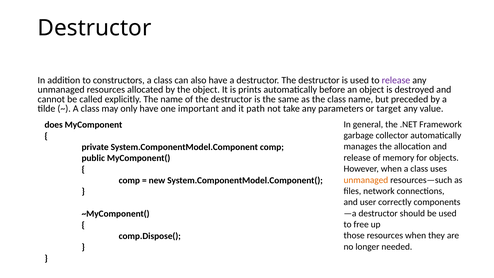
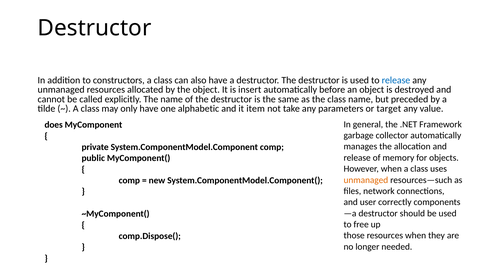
release at (396, 80) colour: purple -> blue
prints: prints -> insert
important: important -> alphabetic
path: path -> item
